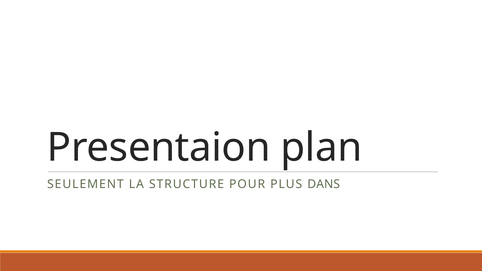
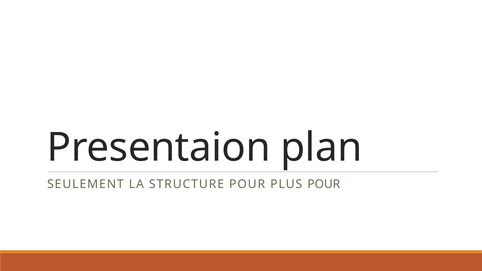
PLUS DANS: DANS -> POUR
